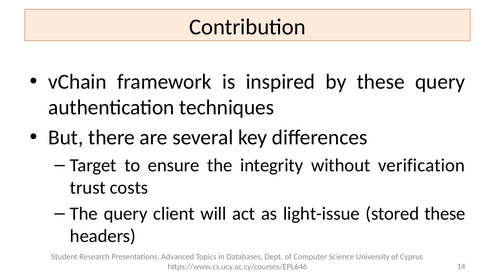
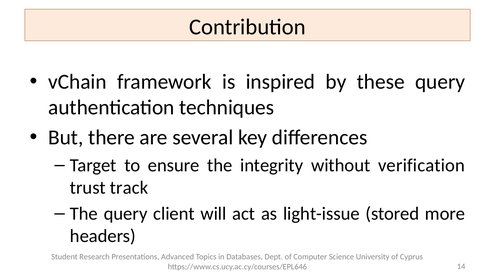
costs: costs -> track
stored these: these -> more
